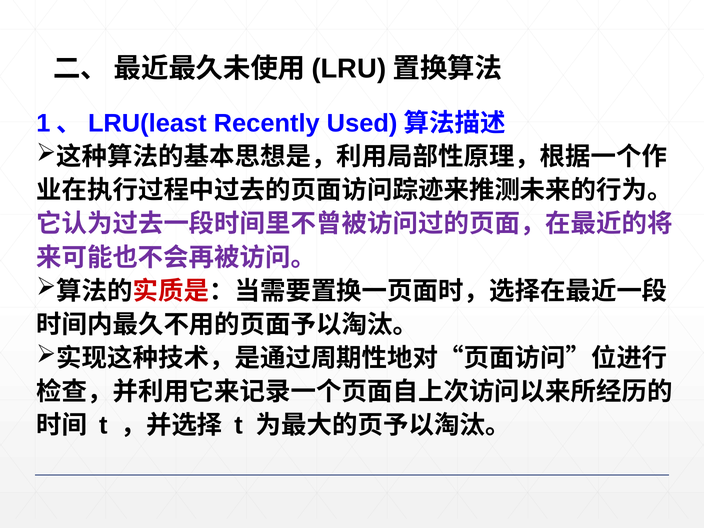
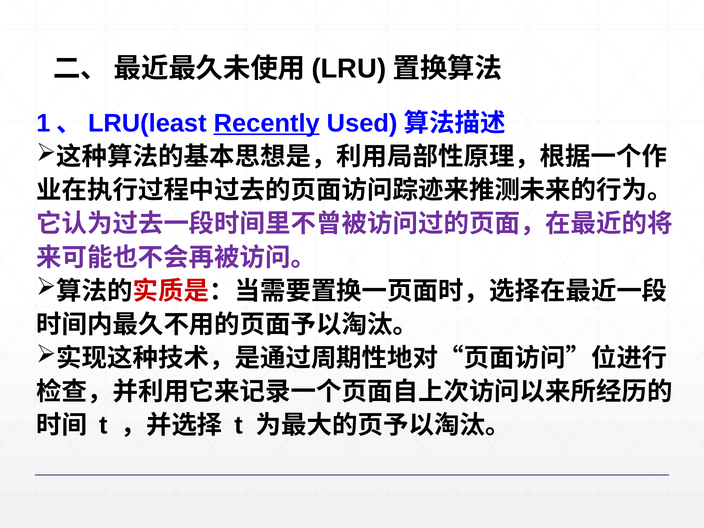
Recently underline: none -> present
